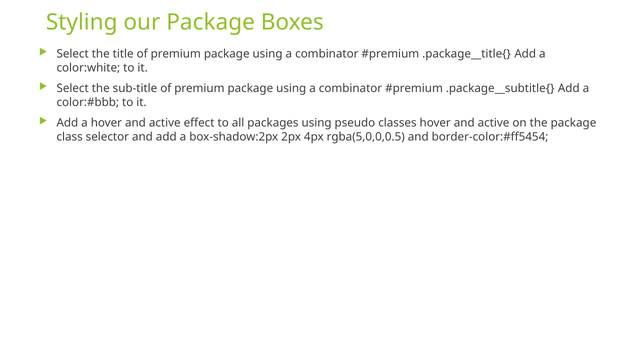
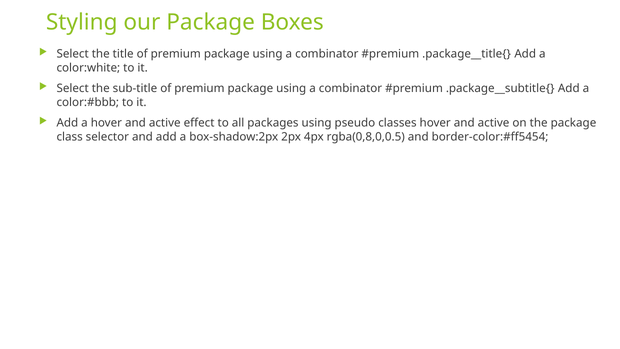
rgba(5,0,0,0.5: rgba(5,0,0,0.5 -> rgba(0,8,0,0.5
